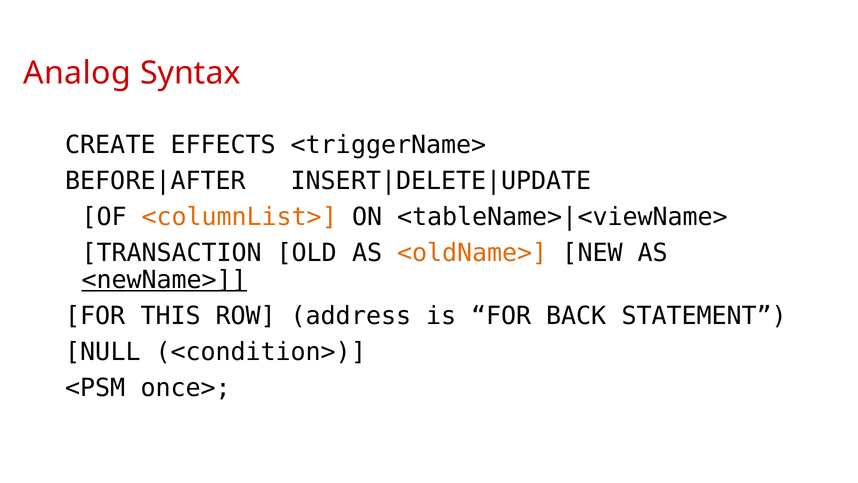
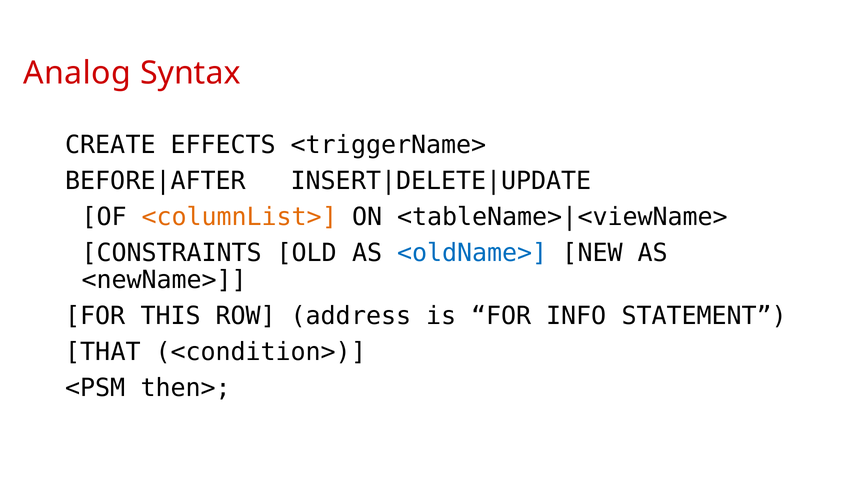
TRANSACTION: TRANSACTION -> CONSTRAINTS
<oldName> colour: orange -> blue
<newName> underline: present -> none
BACK: BACK -> INFO
NULL: NULL -> THAT
once>: once> -> then>
